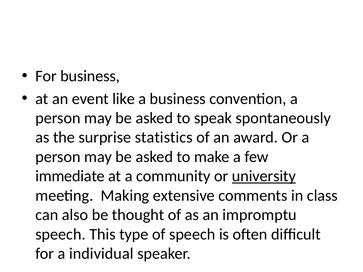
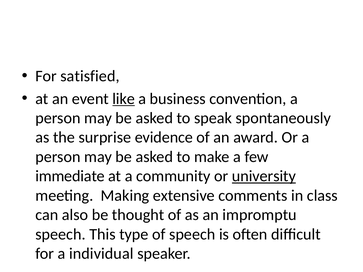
For business: business -> satisfied
like underline: none -> present
statistics: statistics -> evidence
